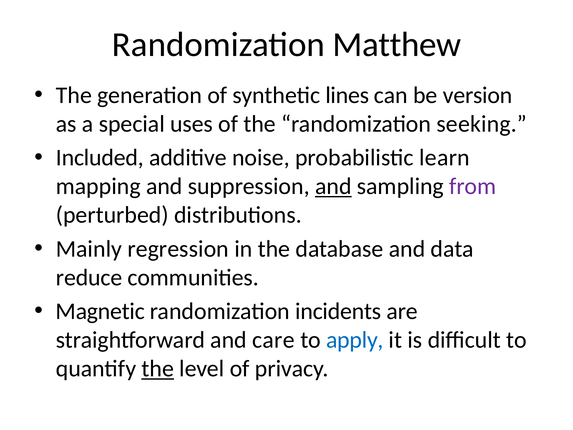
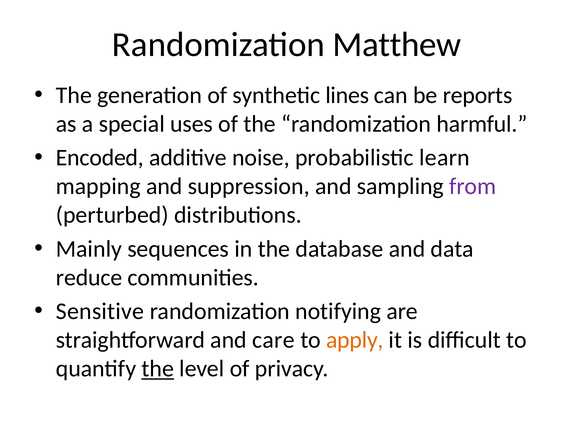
version: version -> reports
seeking: seeking -> harmful
Included: Included -> Encoded
and at (333, 186) underline: present -> none
regression: regression -> sequences
Magnetic: Magnetic -> Sensitive
incidents: incidents -> notifying
apply colour: blue -> orange
